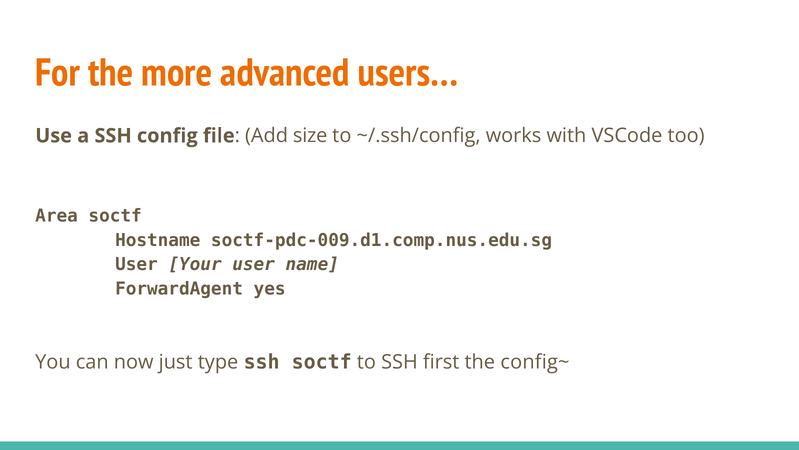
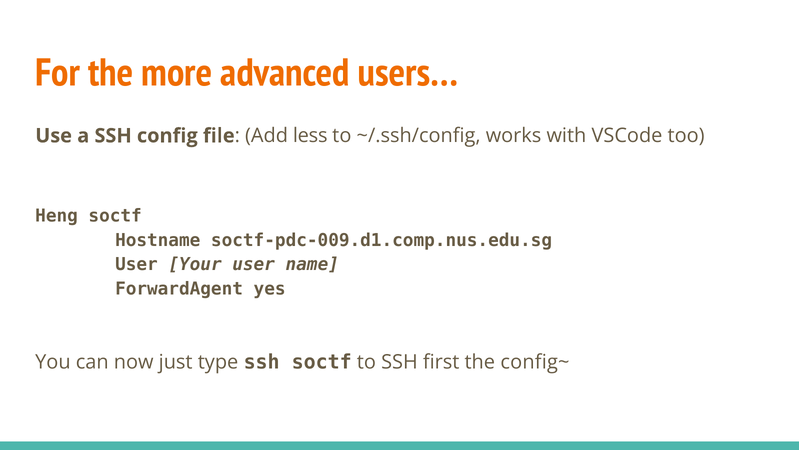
size: size -> less
Area: Area -> Heng
